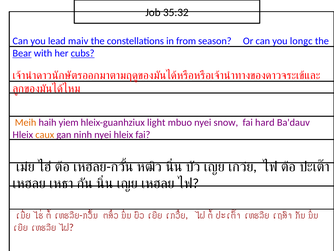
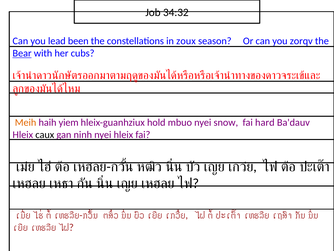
35:32: 35:32 -> 34:32
maiv: maiv -> been
from: from -> zoux
longc: longc -> zorqv
cubs underline: present -> none
light: light -> hold
caux colour: orange -> black
